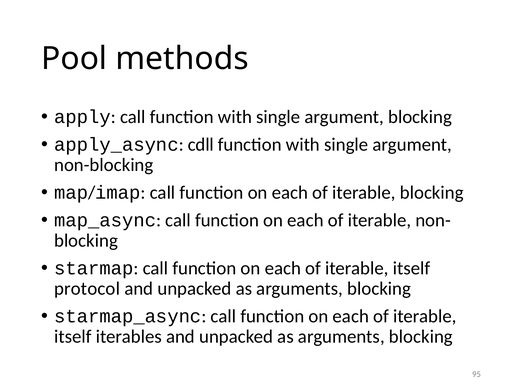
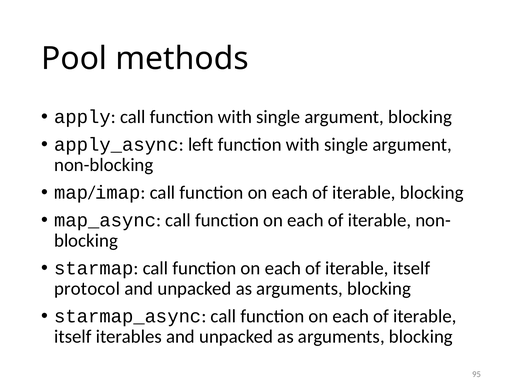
cdll: cdll -> left
